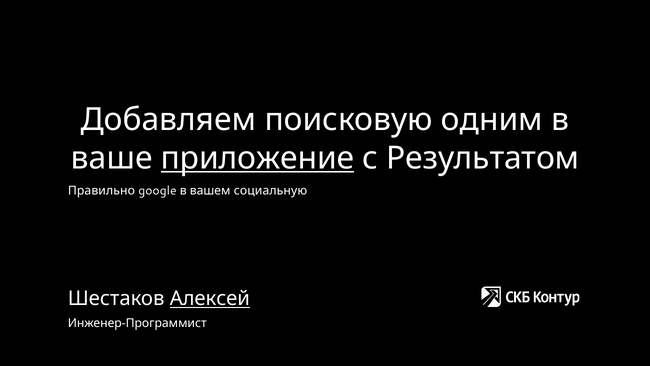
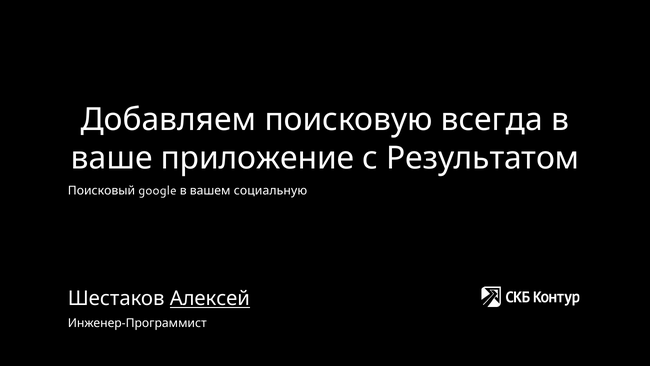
одним: одним -> всегда
приложение underline: present -> none
Правильно: Правильно -> Поисковый
